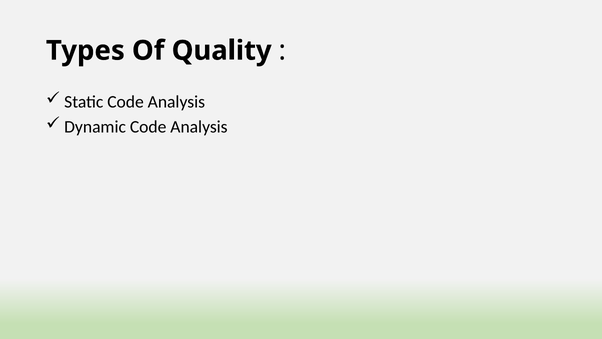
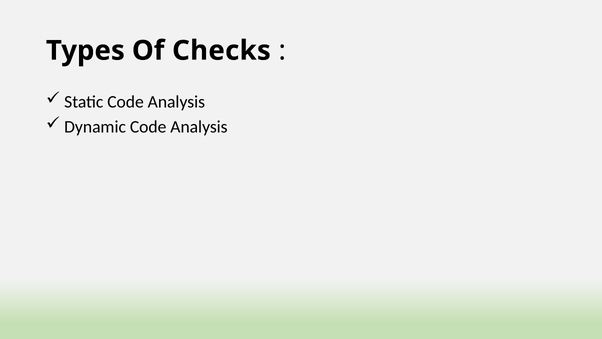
Quality: Quality -> Checks
